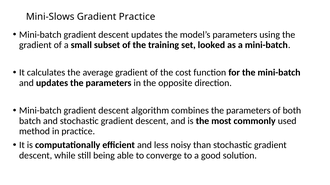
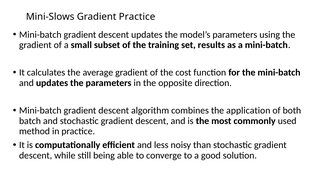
looked: looked -> results
combines the parameters: parameters -> application
